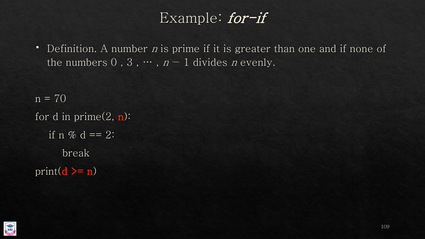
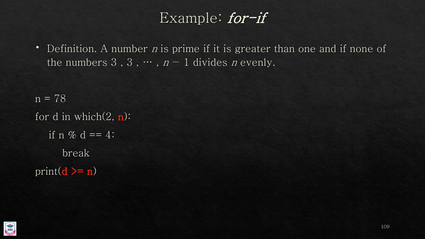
numbers 0: 0 -> 3
70: 70 -> 78
prime(2: prime(2 -> which(2
2: 2 -> 4
